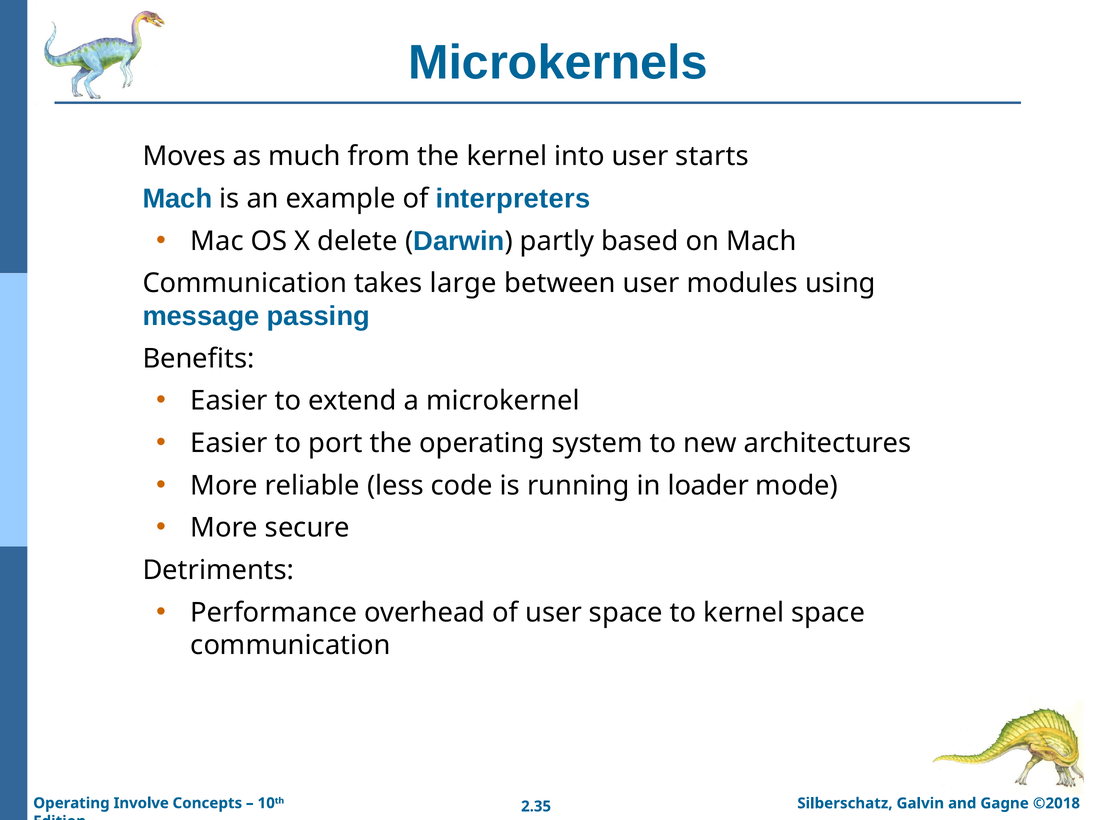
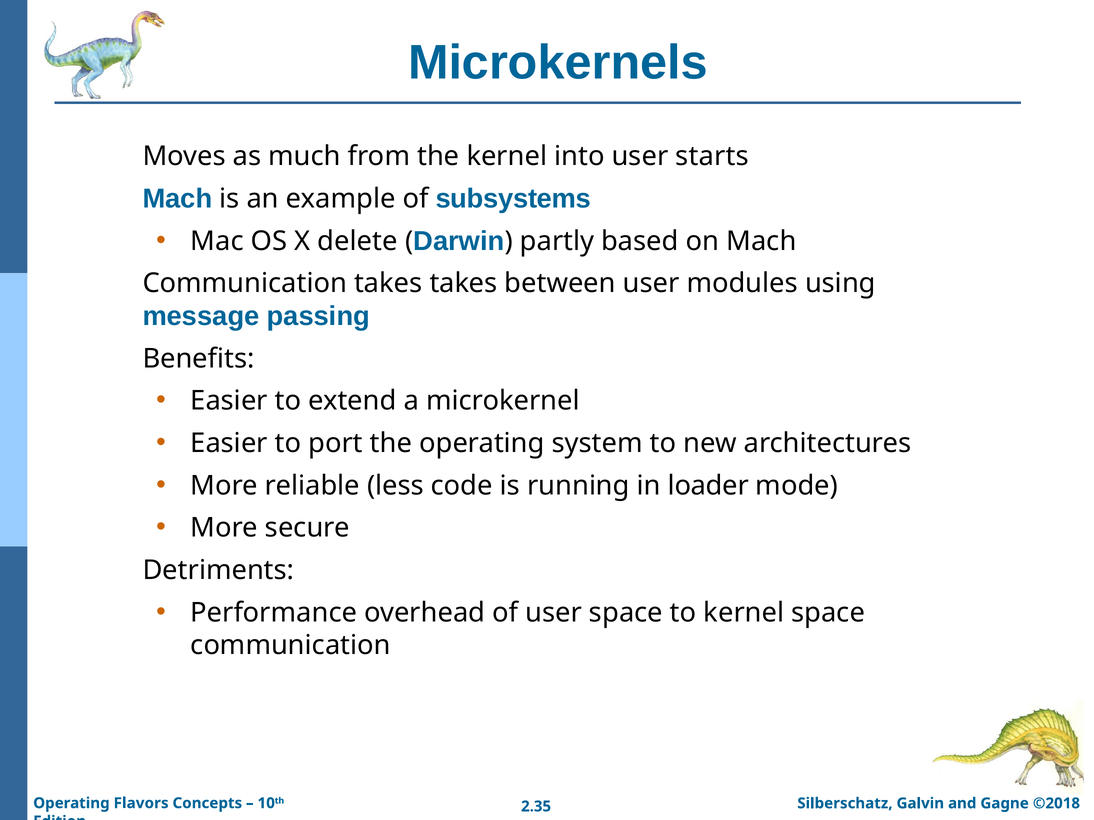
interpreters: interpreters -> subsystems
takes large: large -> takes
Involve: Involve -> Flavors
